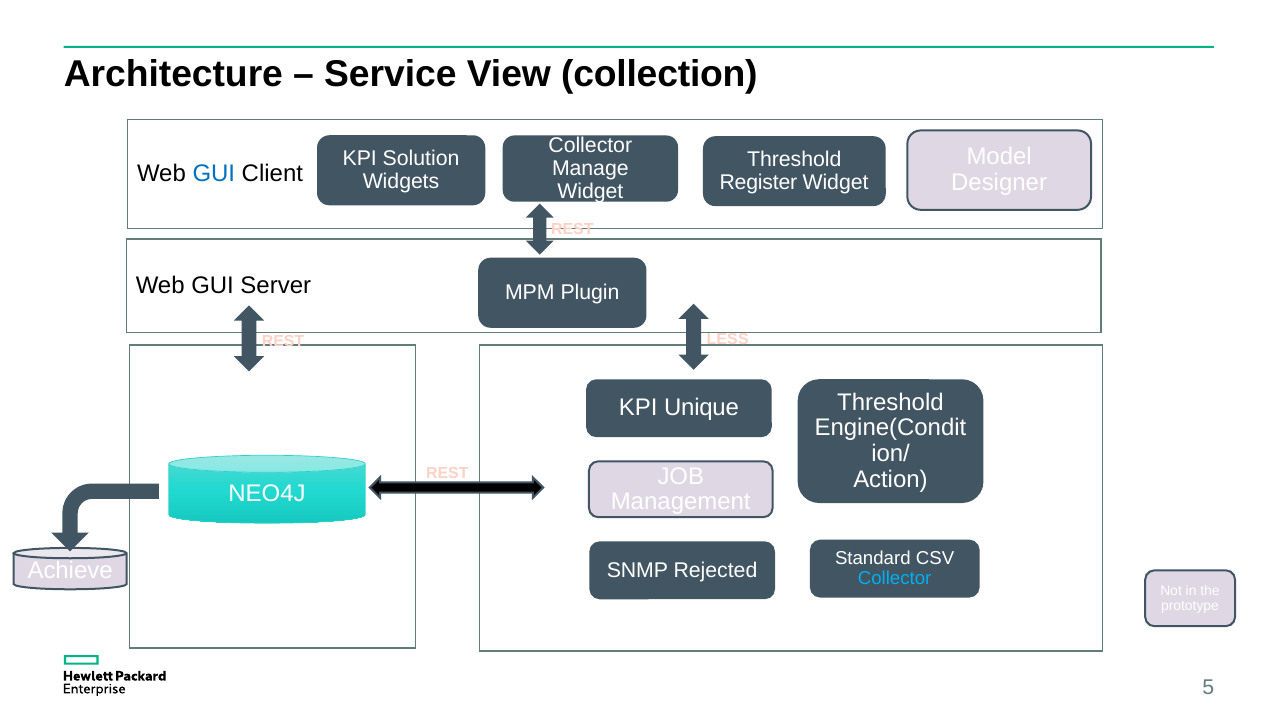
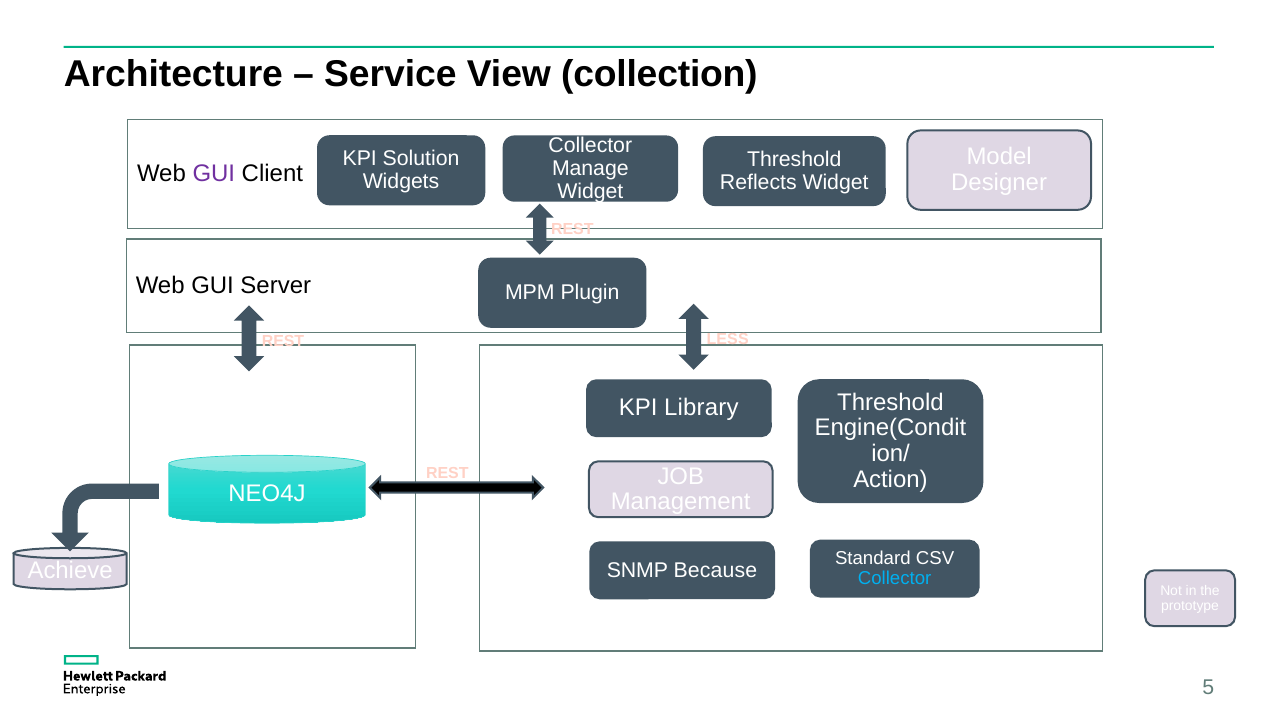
GUI at (214, 174) colour: blue -> purple
Register: Register -> Reflects
Unique: Unique -> Library
Rejected: Rejected -> Because
